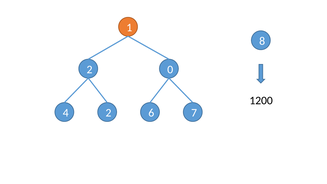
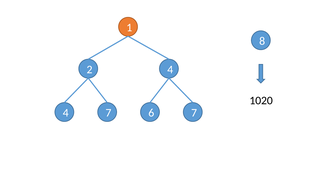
2 0: 0 -> 4
1200: 1200 -> 1020
4 2: 2 -> 7
